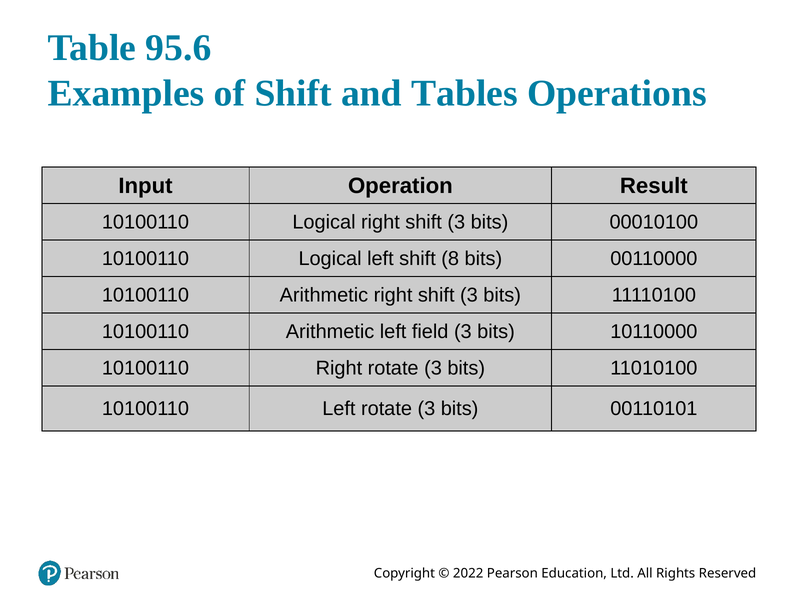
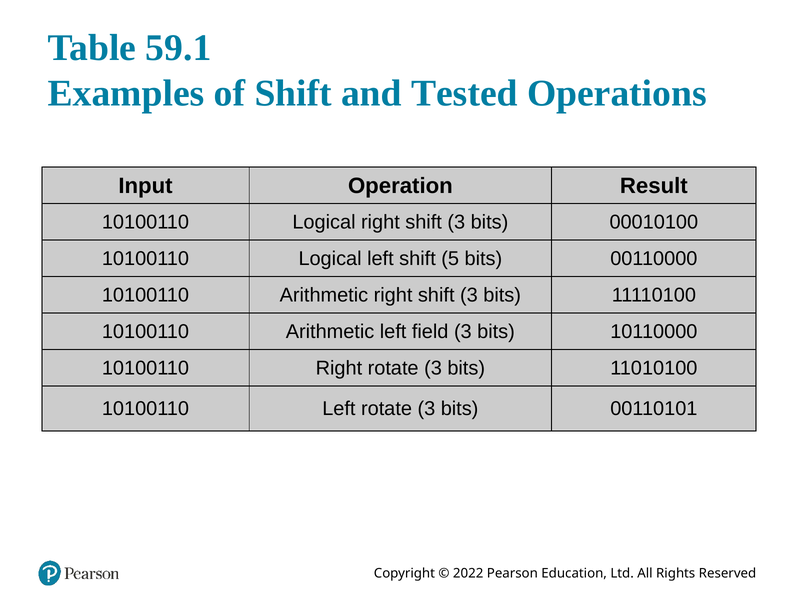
95.6: 95.6 -> 59.1
Tables: Tables -> Tested
8: 8 -> 5
